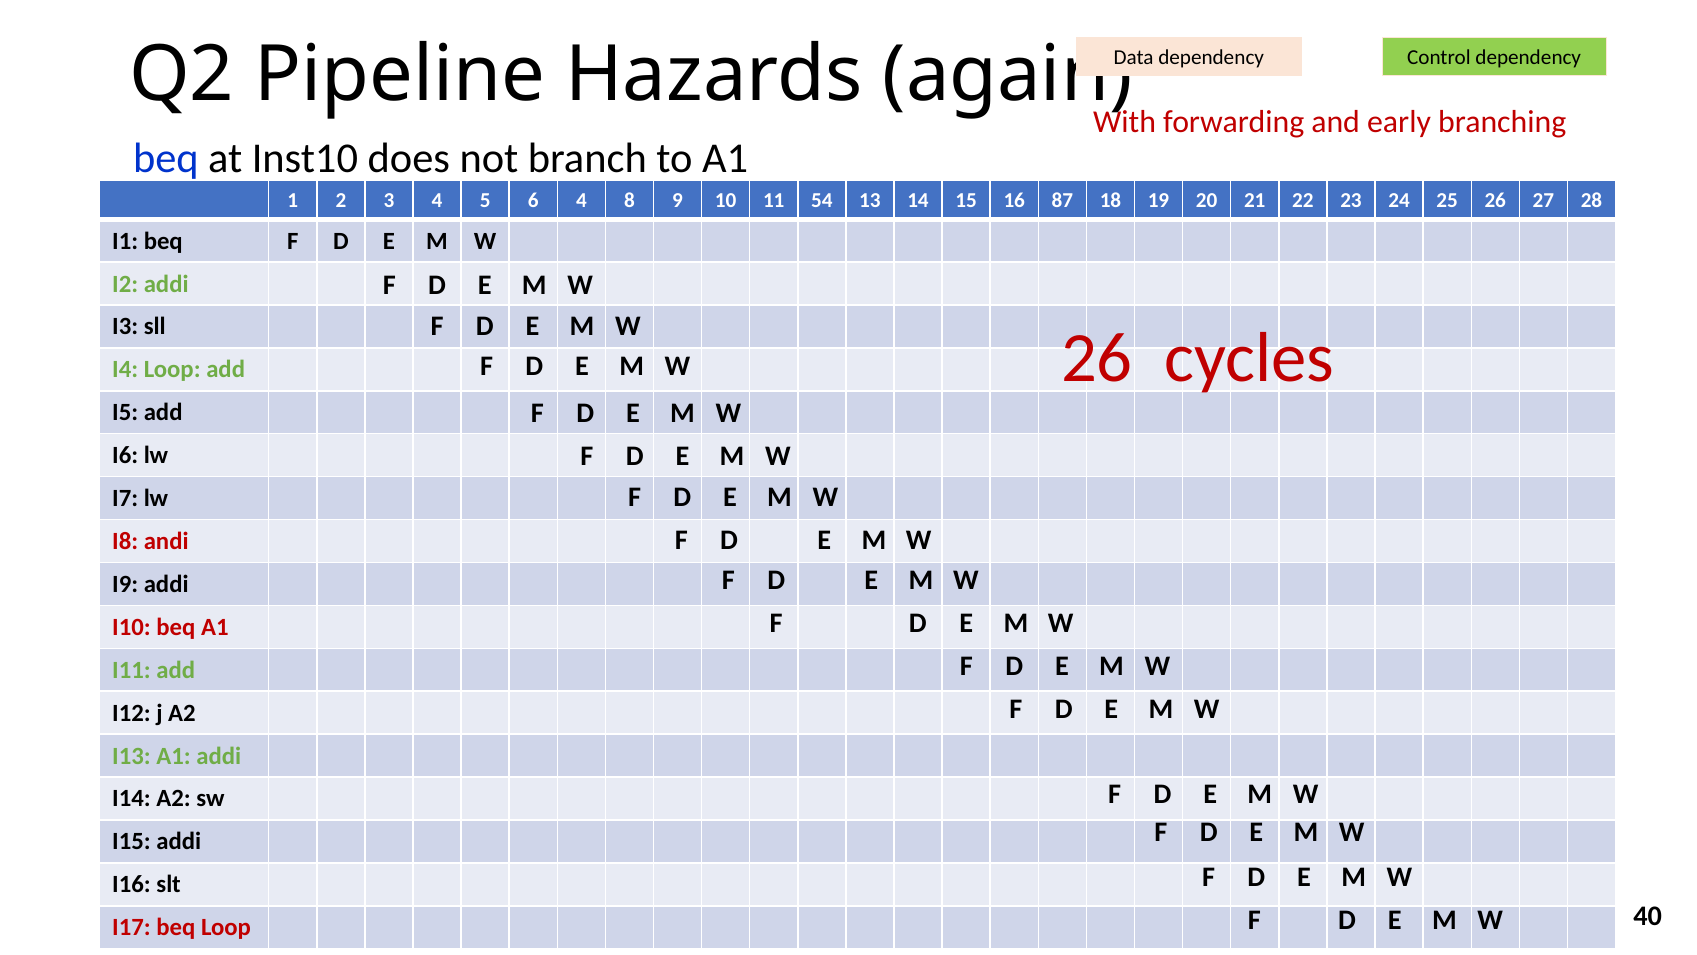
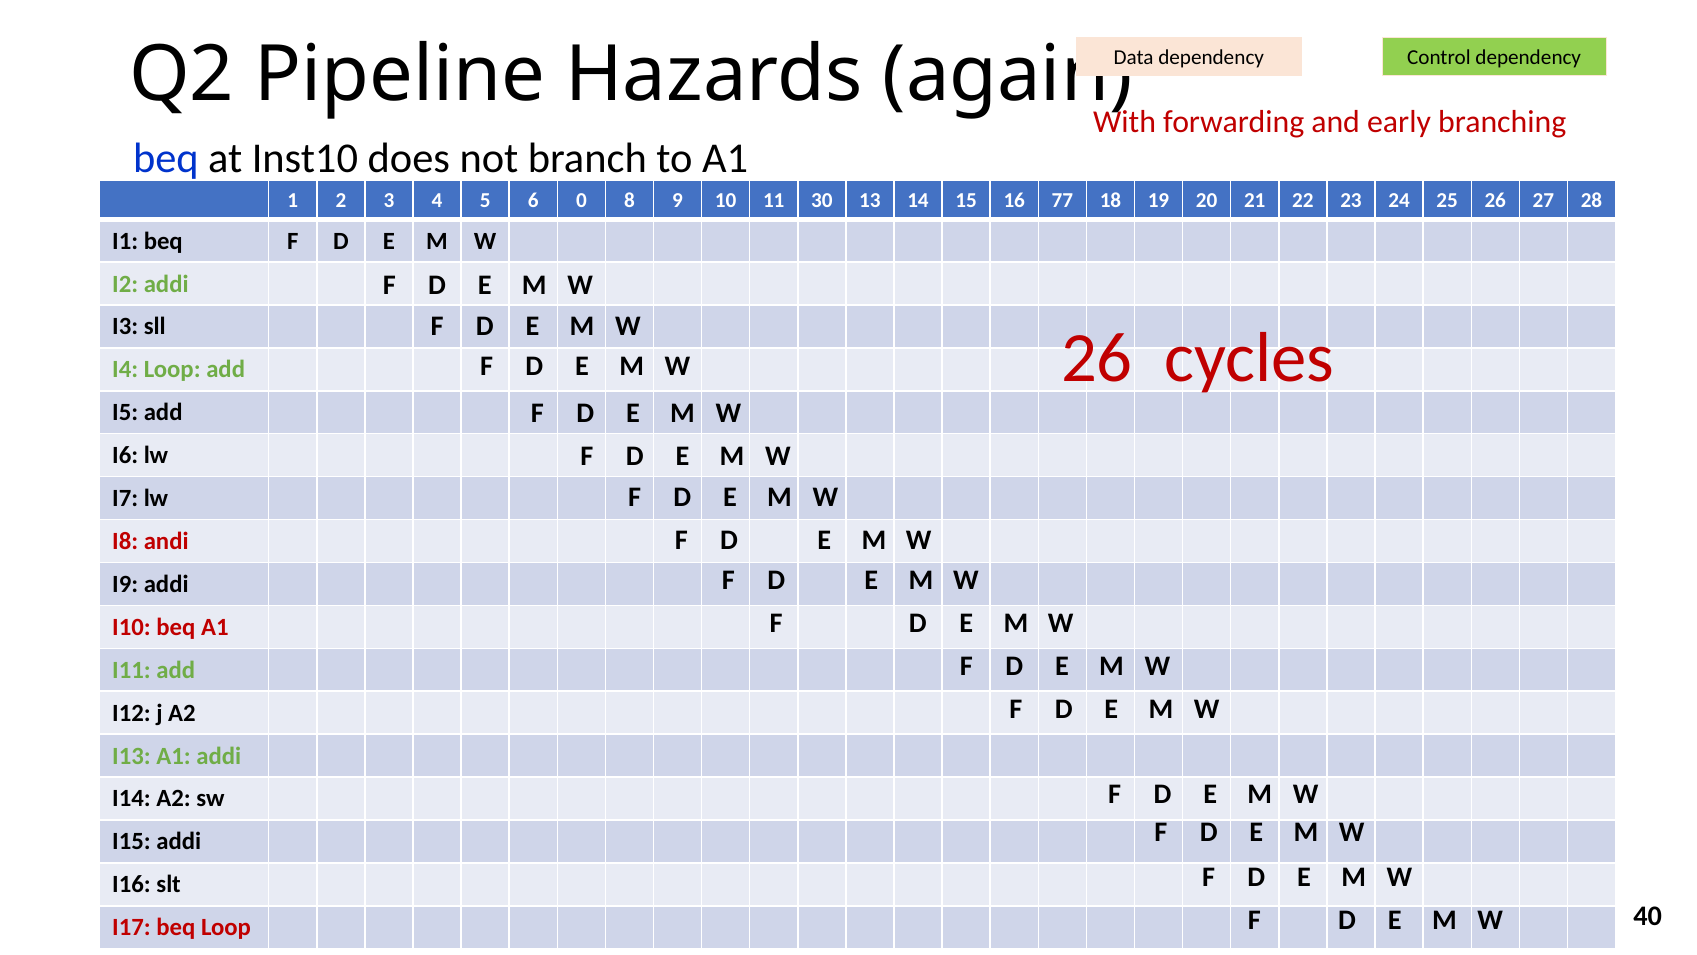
6 4: 4 -> 0
54: 54 -> 30
87: 87 -> 77
